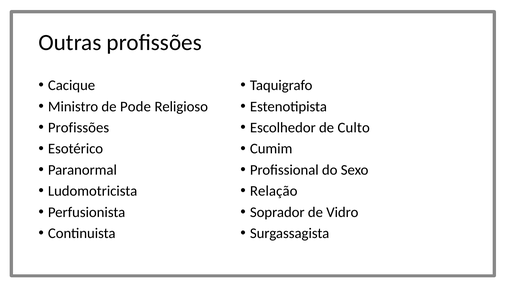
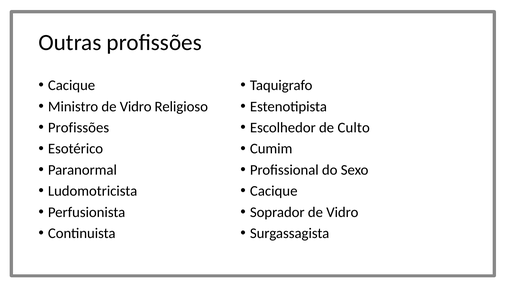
Ministro de Pode: Pode -> Vidro
Relação at (274, 191): Relação -> Cacique
